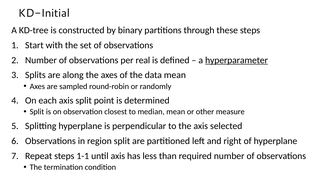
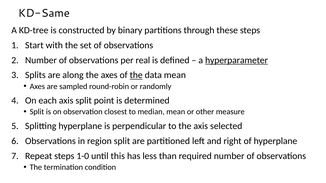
KD-Initial: KD-Initial -> KD-Same
the at (136, 75) underline: none -> present
1-1: 1-1 -> 1-0
until axis: axis -> this
